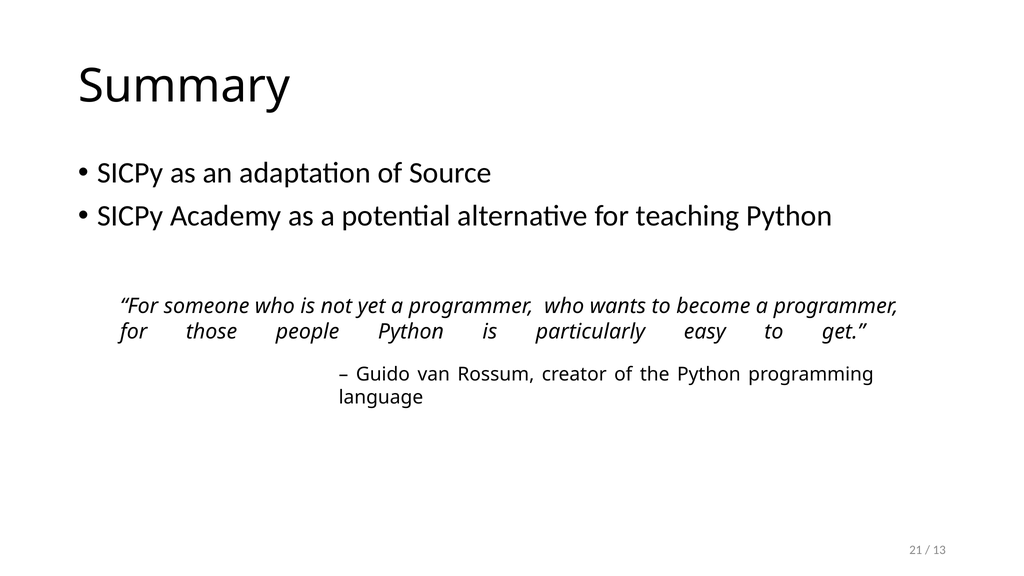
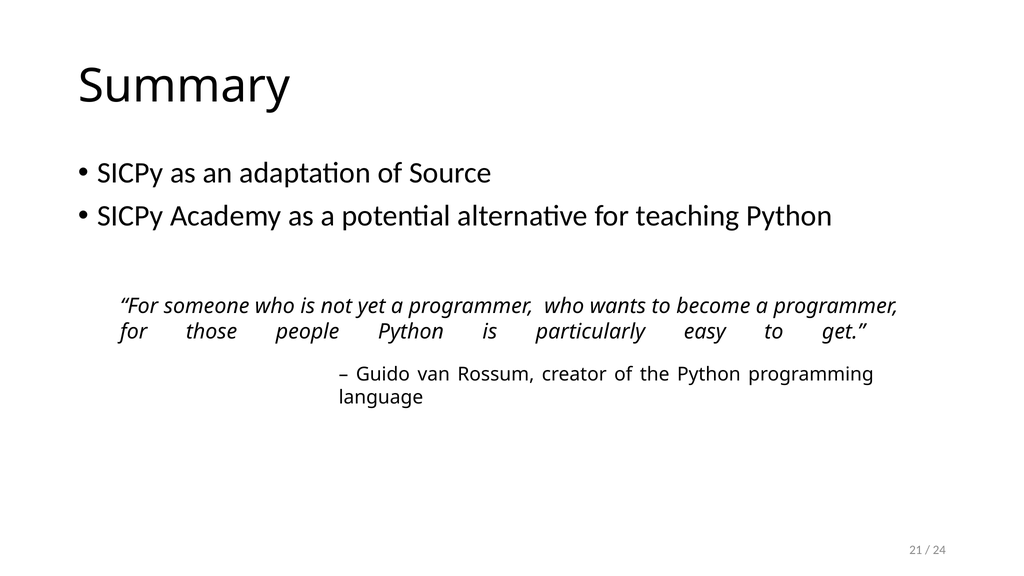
13: 13 -> 24
